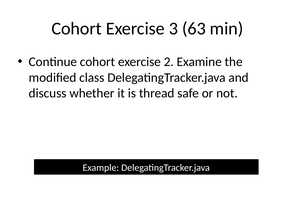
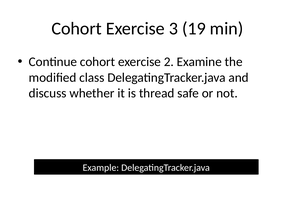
63: 63 -> 19
